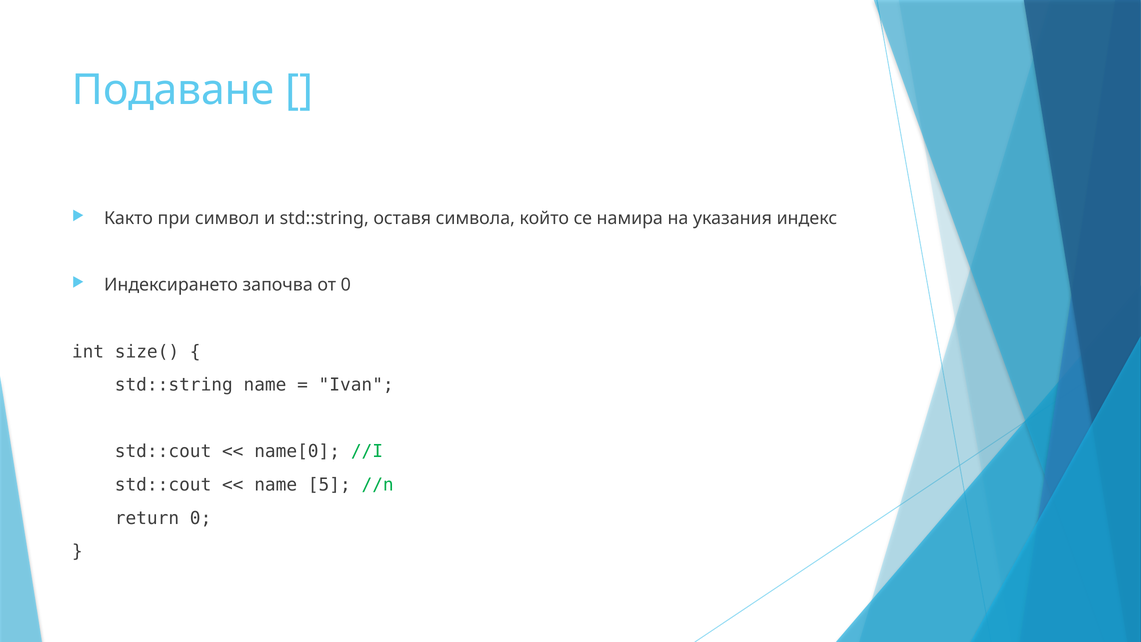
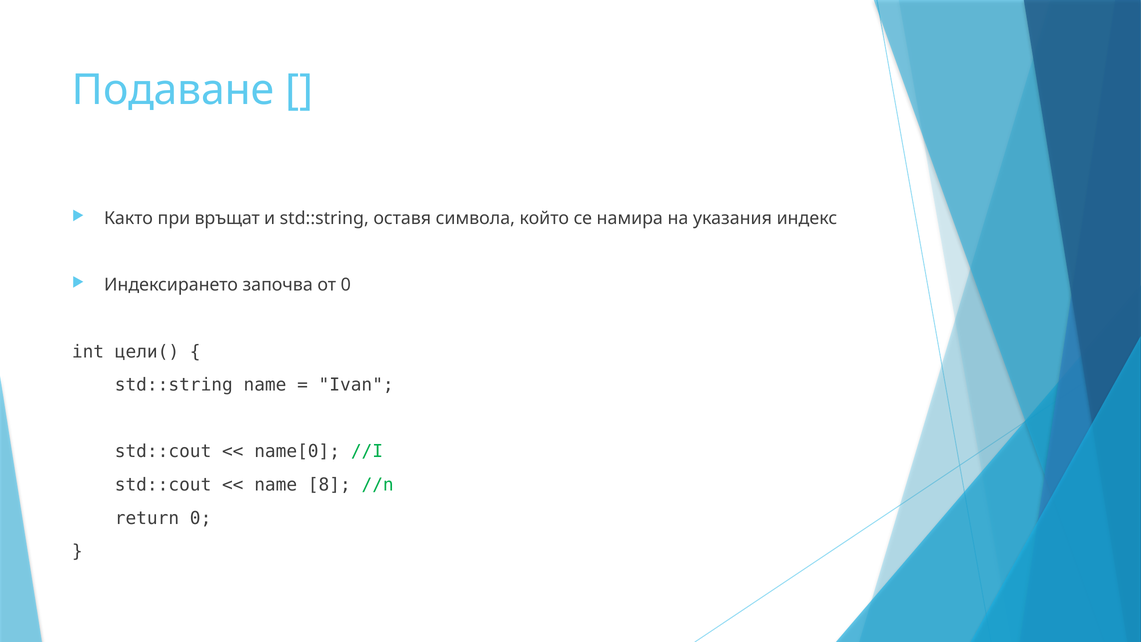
символ: символ -> връщат
size(: size( -> цели(
5: 5 -> 8
